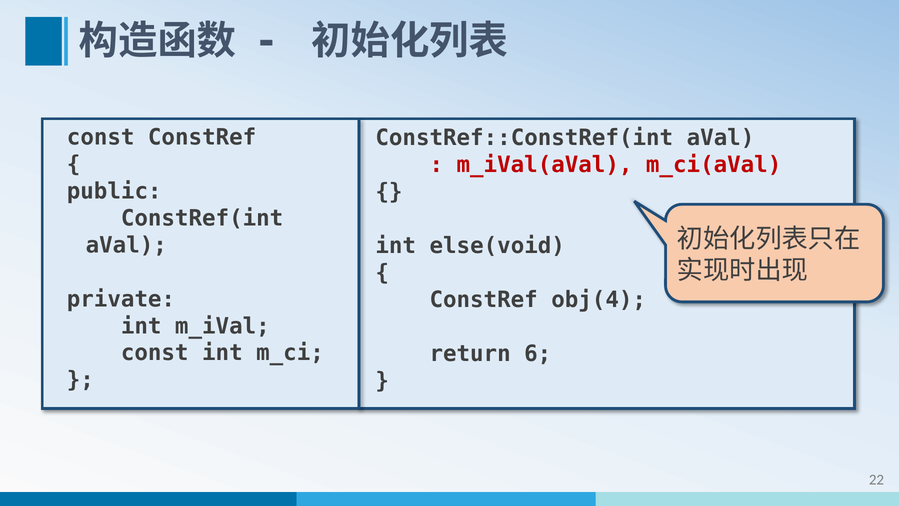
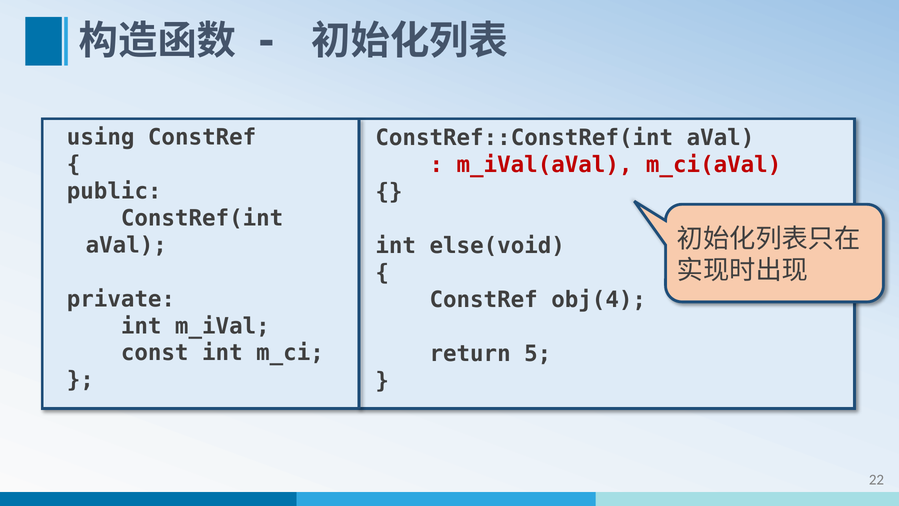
const at (101, 137): const -> using
6: 6 -> 5
